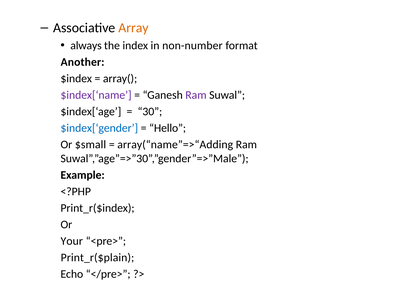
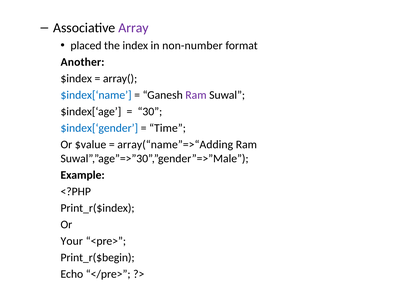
Array colour: orange -> purple
always: always -> placed
$index[‘name colour: purple -> blue
Hello: Hello -> Time
$small: $small -> $value
Print_r($plain: Print_r($plain -> Print_r($begin
